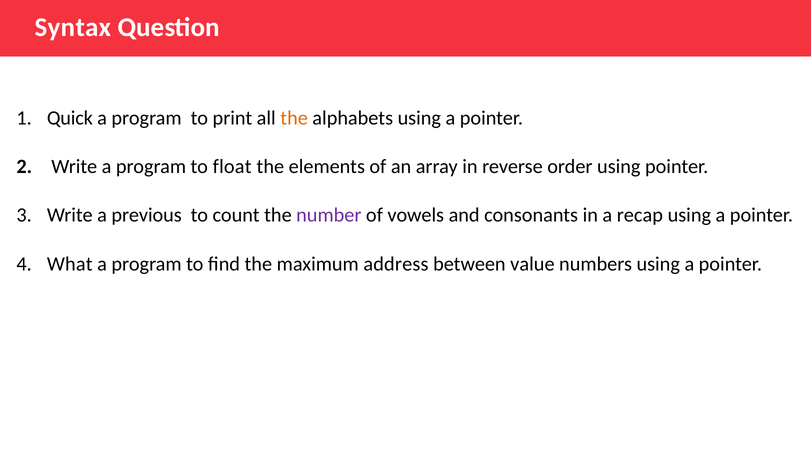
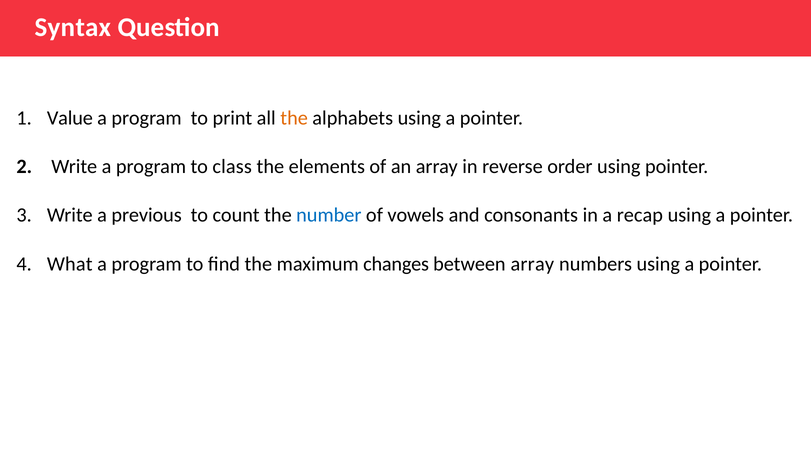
Quick: Quick -> Value
float: float -> class
number colour: purple -> blue
address: address -> changes
between value: value -> array
